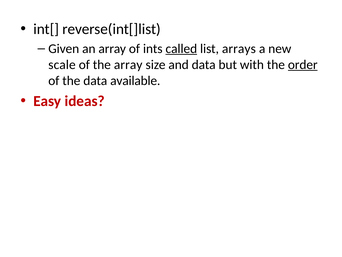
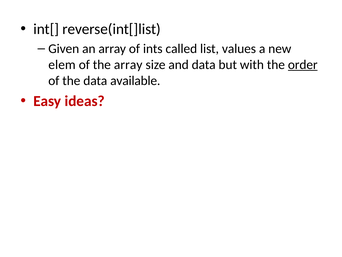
called underline: present -> none
arrays: arrays -> values
scale: scale -> elem
